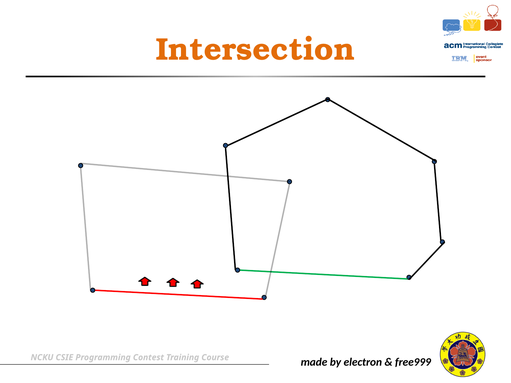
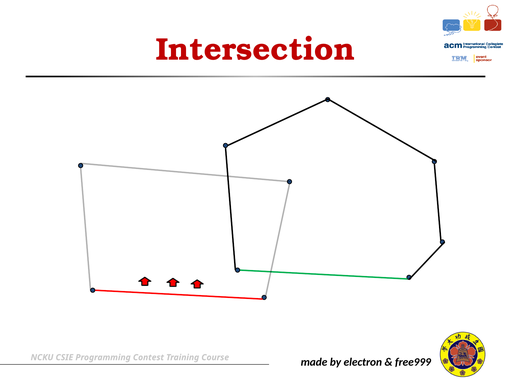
Intersection colour: orange -> red
